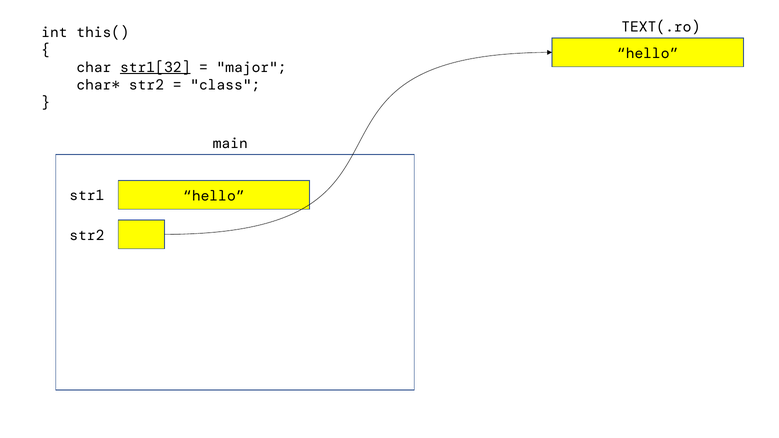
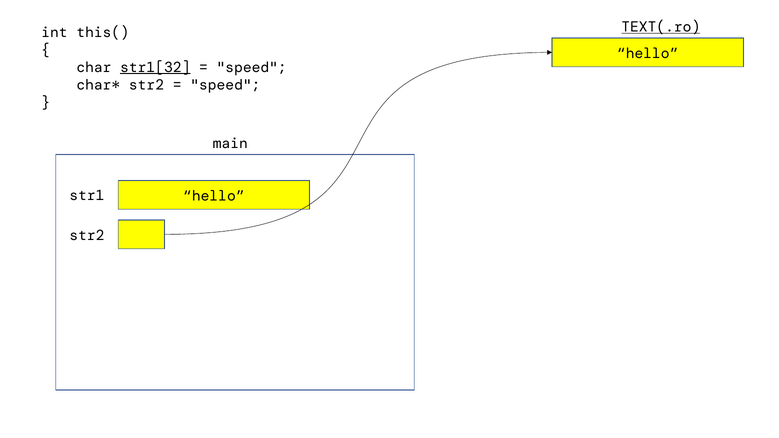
TEXT(.ro underline: none -> present
major at (252, 67): major -> speed
class at (225, 85): class -> speed
